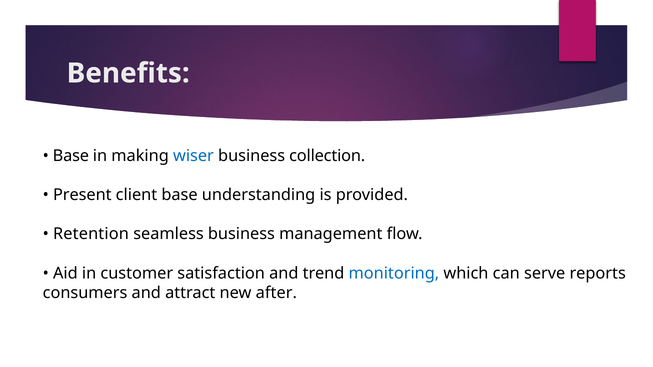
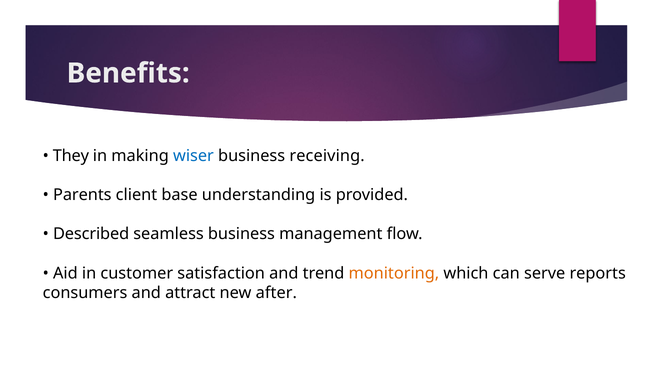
Base at (71, 156): Base -> They
collection: collection -> receiving
Present: Present -> Parents
Retention: Retention -> Described
monitoring colour: blue -> orange
